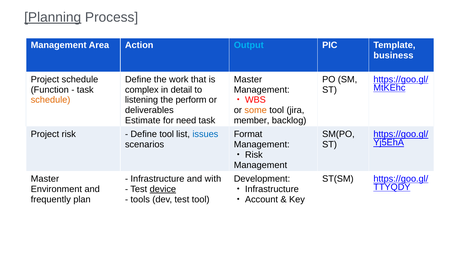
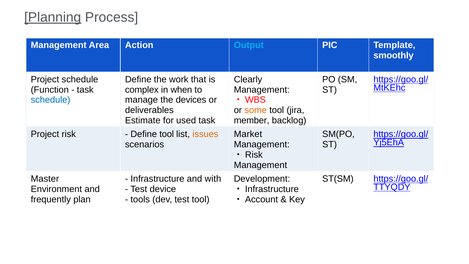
business: business -> smoothly
Master at (248, 79): Master -> Clearly
detail: detail -> when
schedule at (51, 100) colour: orange -> blue
listening: listening -> manage
perform: perform -> devices
need: need -> used
issues colour: blue -> orange
Format: Format -> Market
device underline: present -> none
